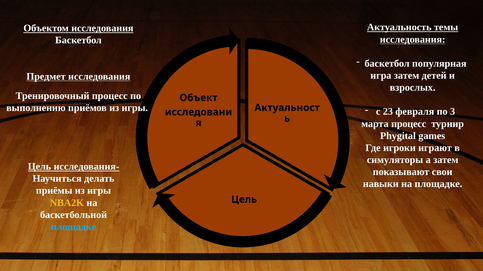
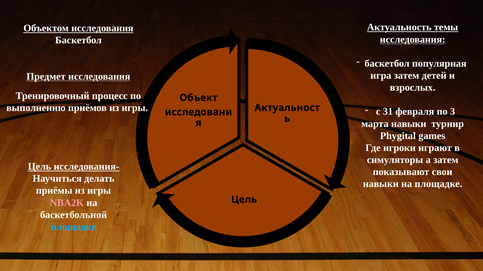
23: 23 -> 31
марта процесс: процесс -> навыки
NBA2K colour: yellow -> pink
